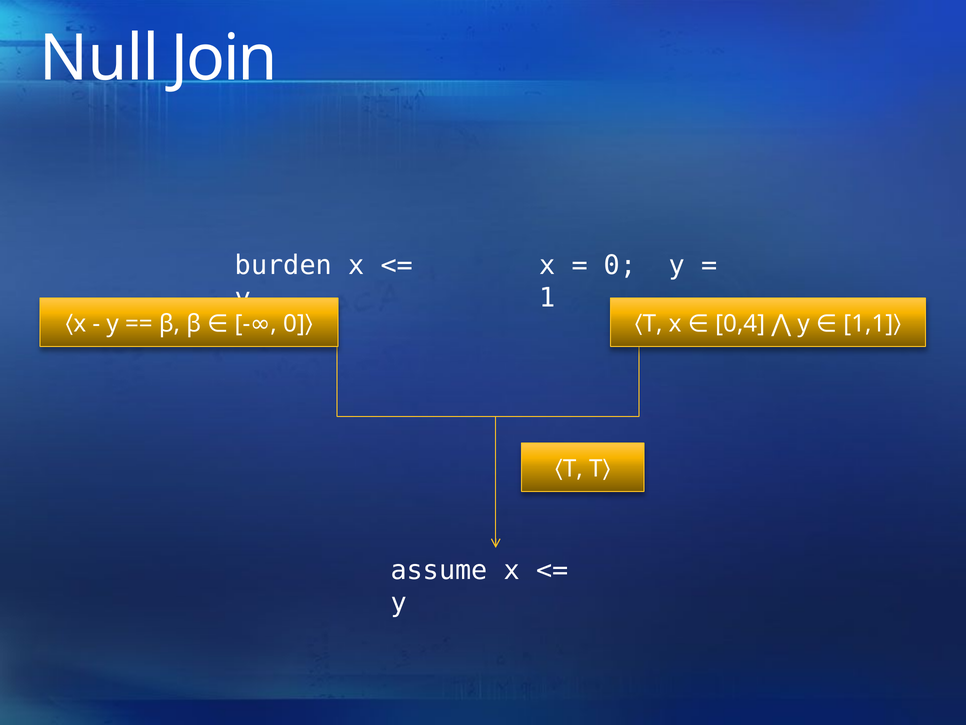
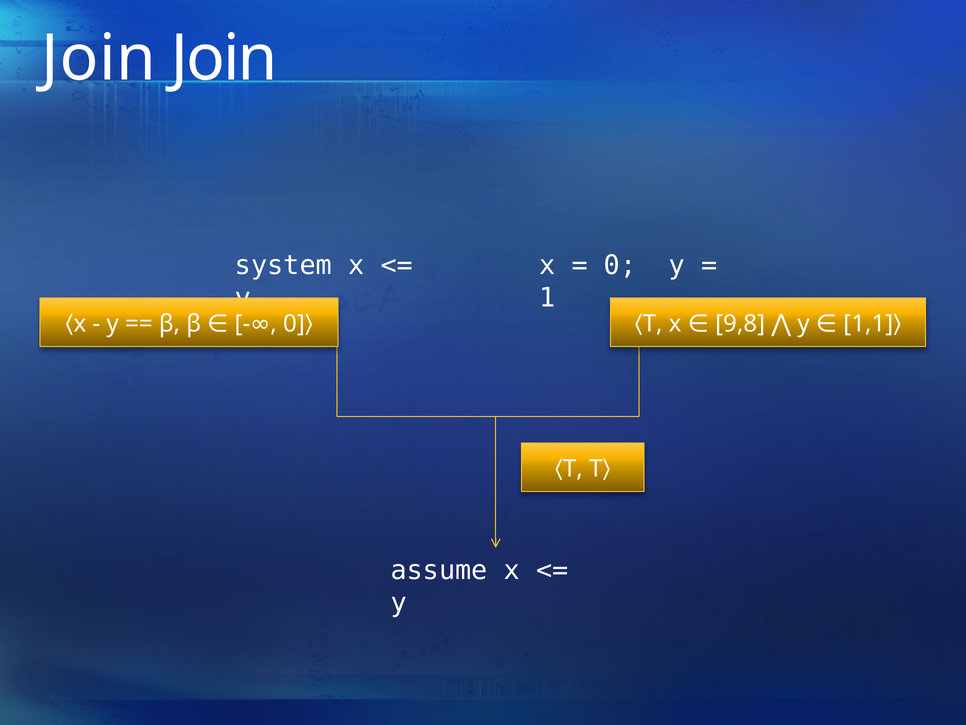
Null at (99, 59): Null -> Join
burden: burden -> system
0,4: 0,4 -> 9,8
